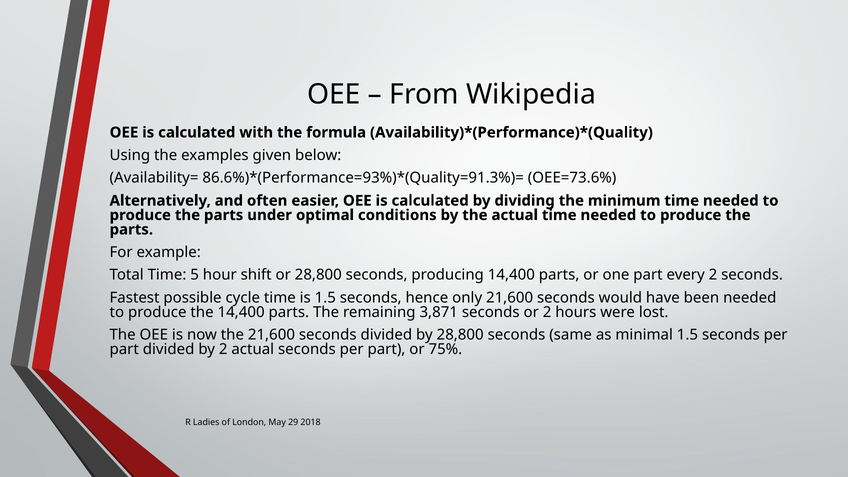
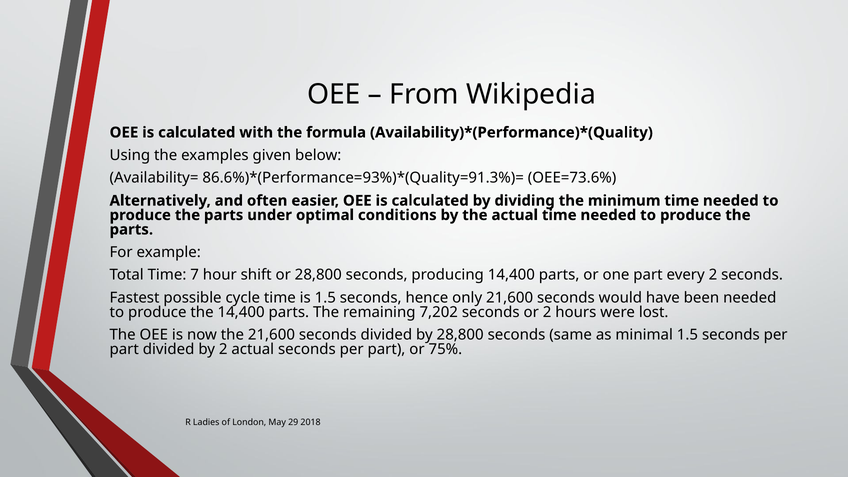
5: 5 -> 7
3,871: 3,871 -> 7,202
